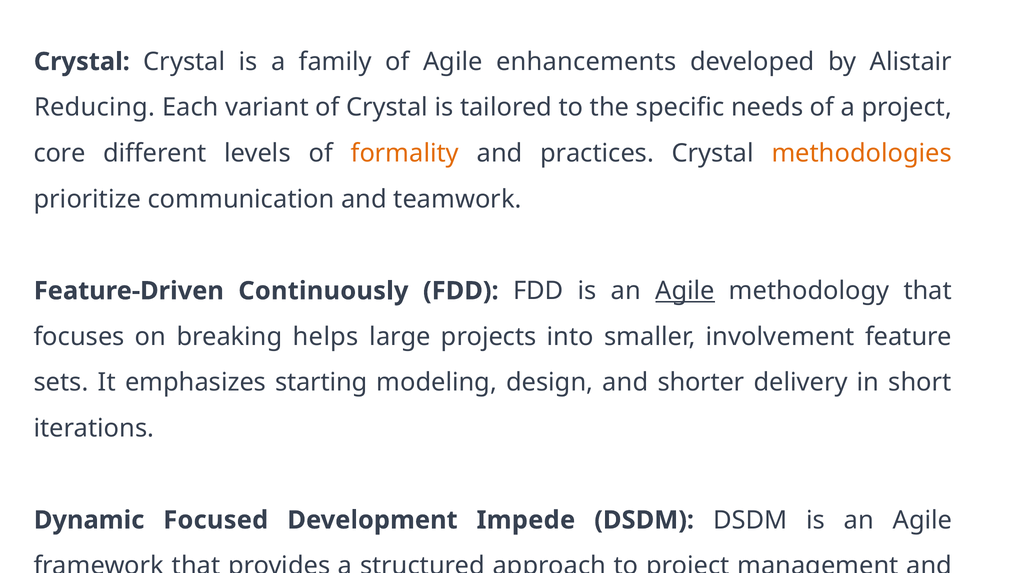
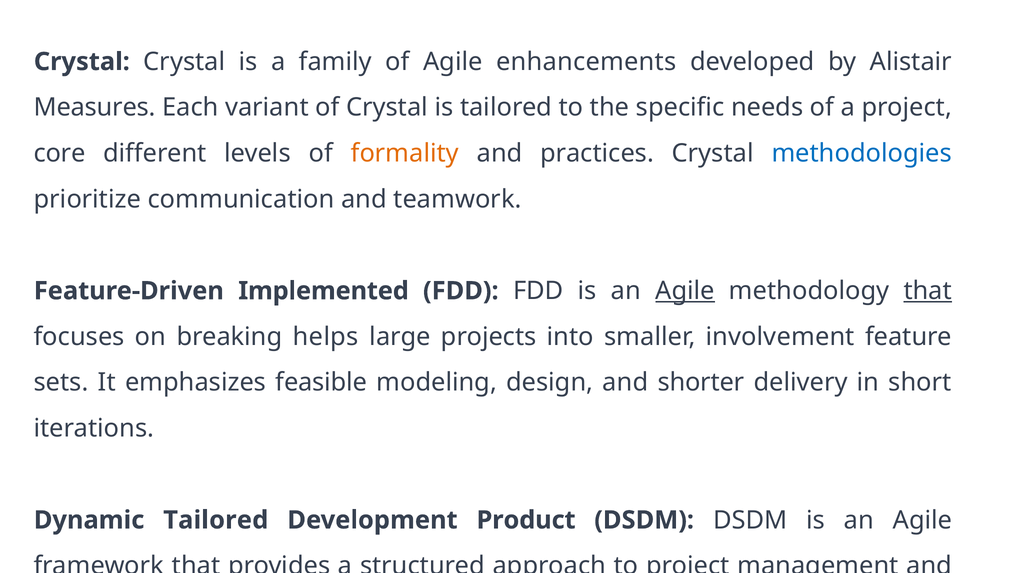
Reducing: Reducing -> Measures
methodologies colour: orange -> blue
Continuously: Continuously -> Implemented
that at (928, 291) underline: none -> present
starting: starting -> feasible
Dynamic Focused: Focused -> Tailored
Impede: Impede -> Product
